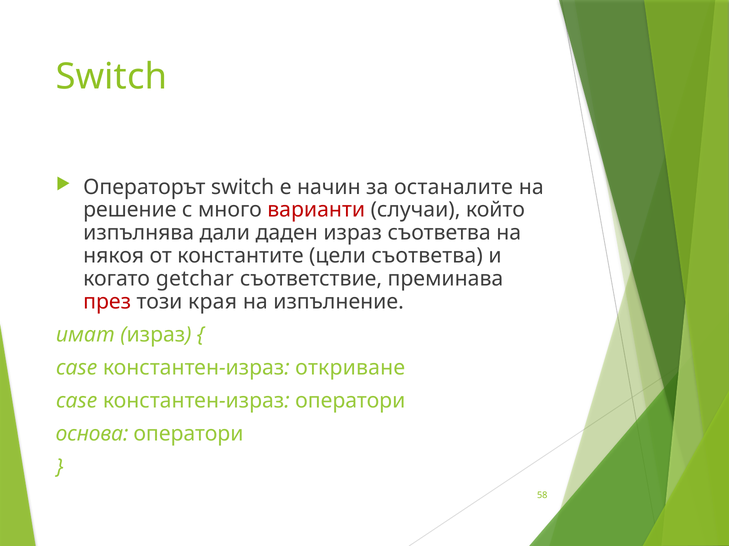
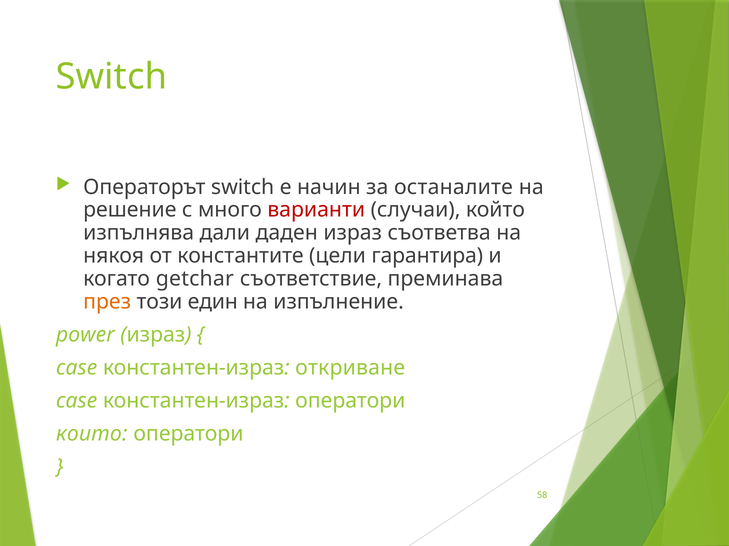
цели съответва: съответва -> гарантира
през colour: red -> orange
края: края -> един
имат: имат -> power
основа: основа -> които
